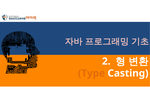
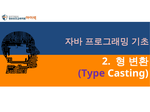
Type colour: orange -> purple
